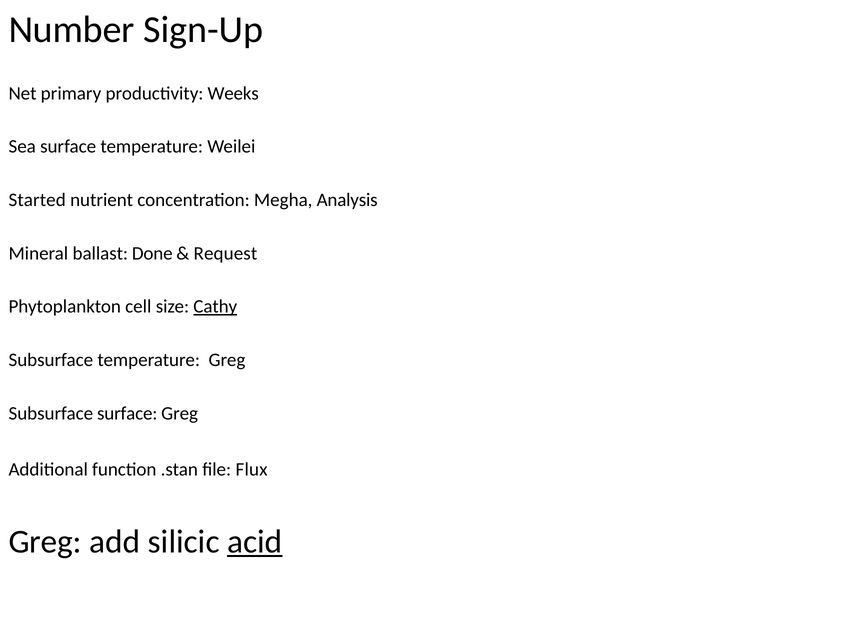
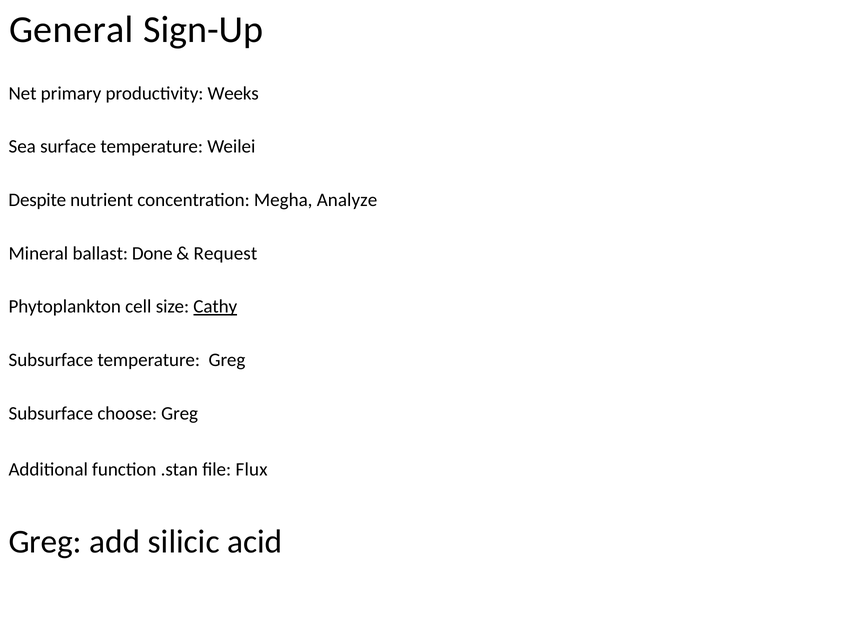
Number: Number -> General
Started: Started -> Despite
Analysis: Analysis -> Analyze
Subsurface surface: surface -> choose
acid underline: present -> none
